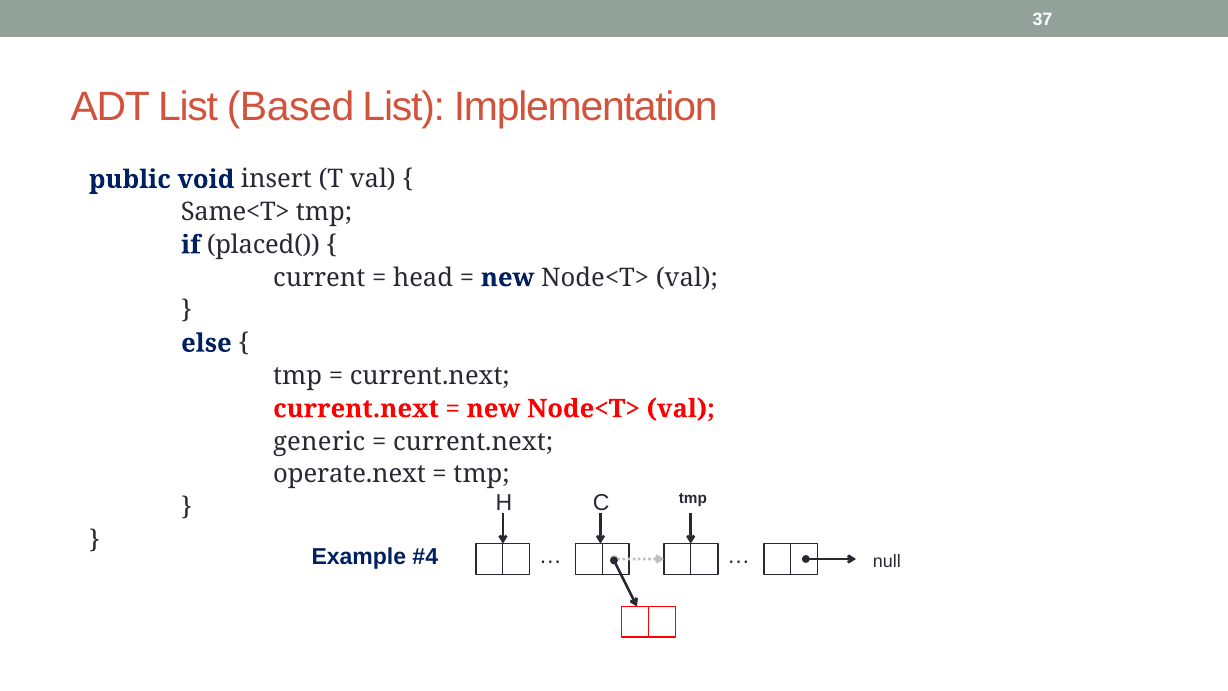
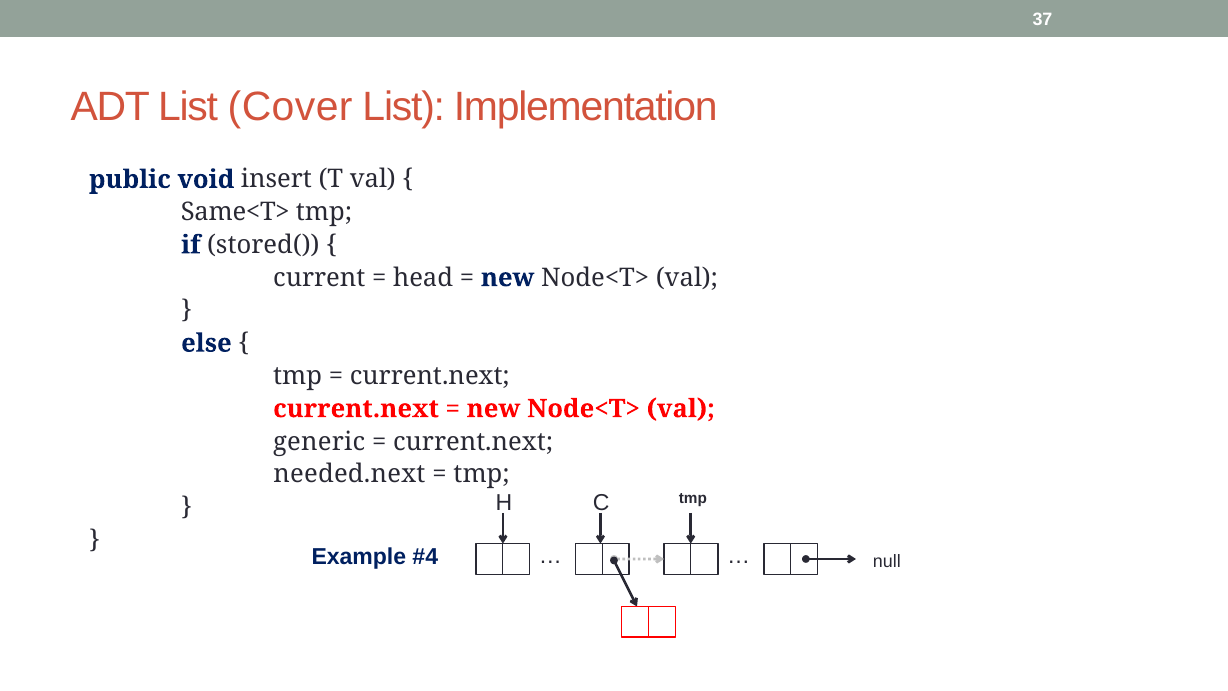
Based: Based -> Cover
placed(: placed( -> stored(
operate.next: operate.next -> needed.next
